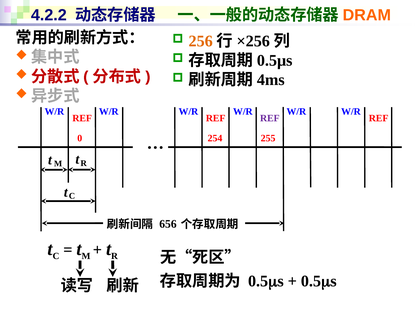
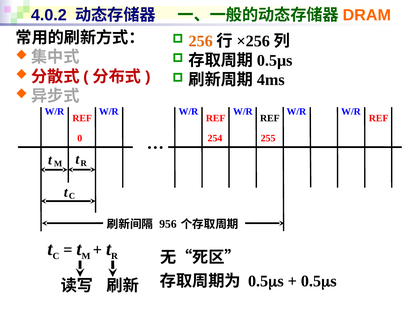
4.2.2: 4.2.2 -> 4.0.2
REF at (270, 118) colour: purple -> black
656: 656 -> 956
